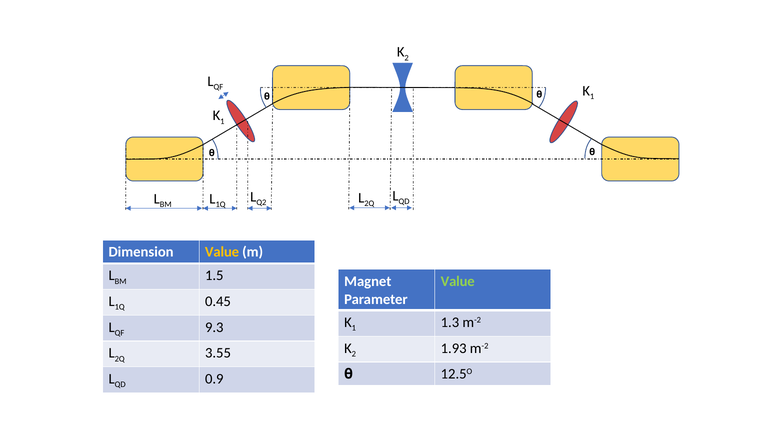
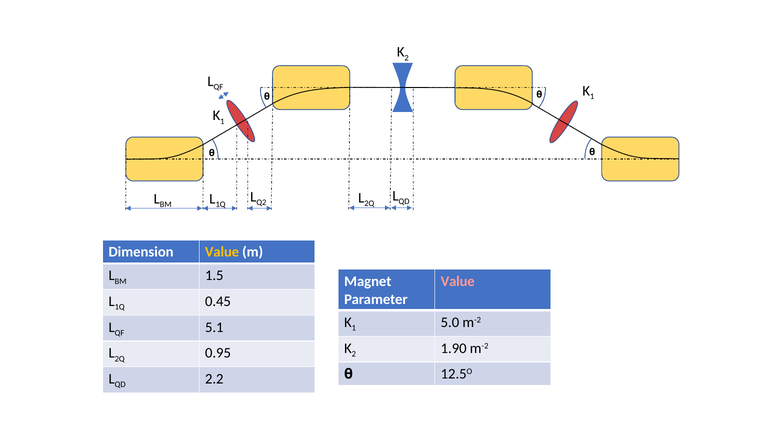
Value at (458, 282) colour: light green -> pink
1.3: 1.3 -> 5.0
9.3: 9.3 -> 5.1
1.93: 1.93 -> 1.90
3.55: 3.55 -> 0.95
0.9: 0.9 -> 2.2
